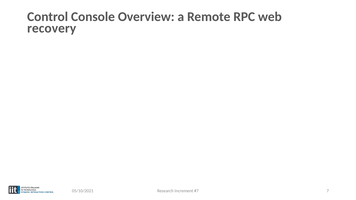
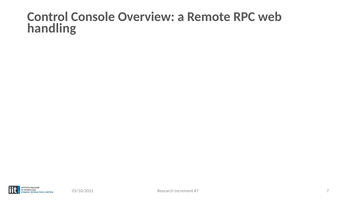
recovery: recovery -> handling
